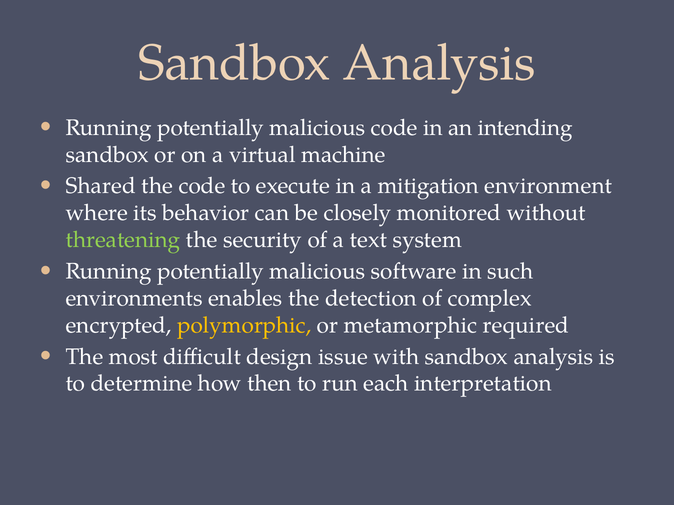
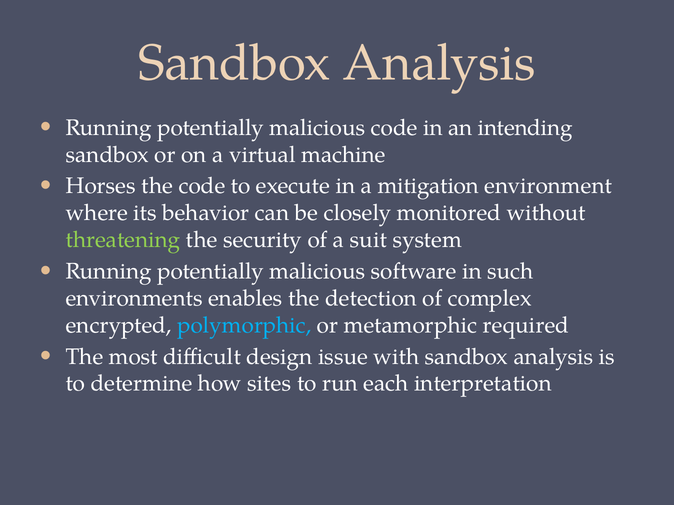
Shared: Shared -> Horses
text: text -> suit
polymorphic colour: yellow -> light blue
then: then -> sites
